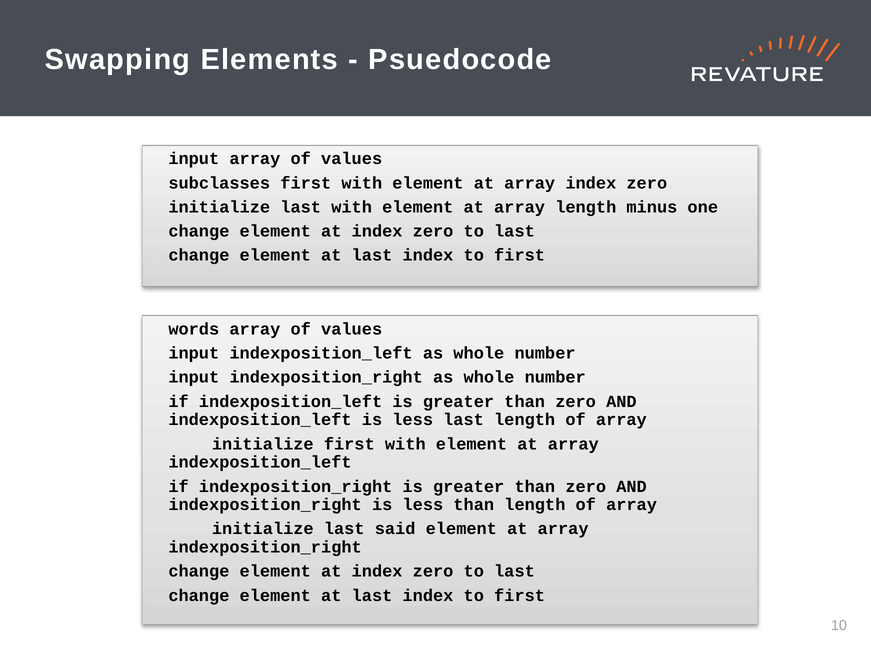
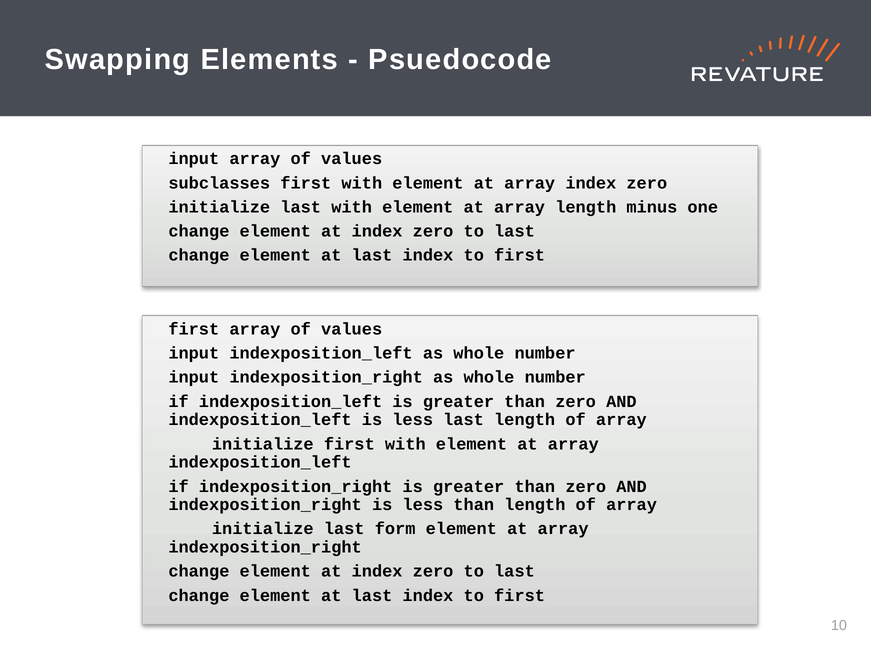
words at (194, 329): words -> first
said: said -> form
